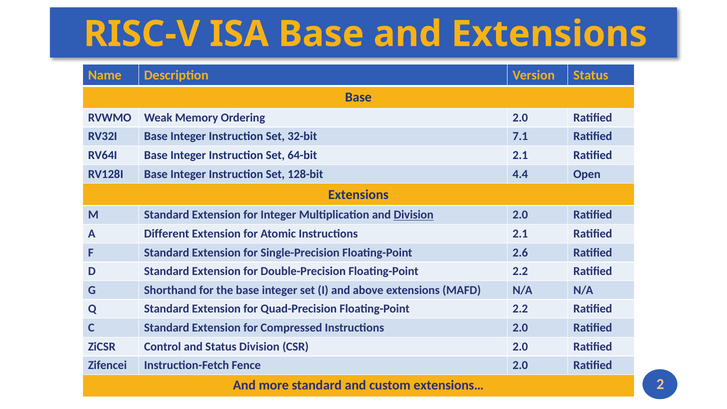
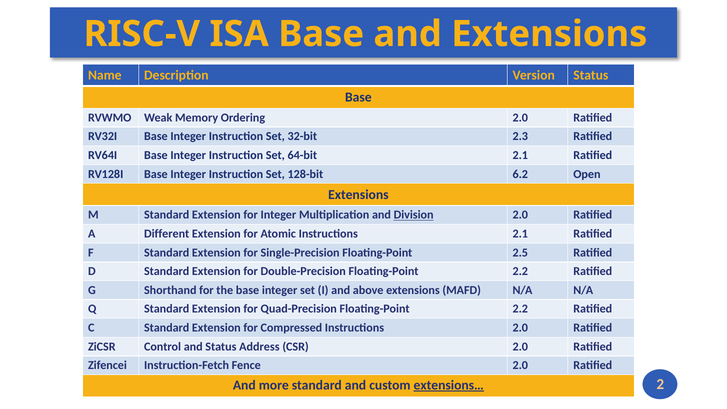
7.1: 7.1 -> 2.3
4.4: 4.4 -> 6.2
2.6: 2.6 -> 2.5
Status Division: Division -> Address
extensions… underline: none -> present
